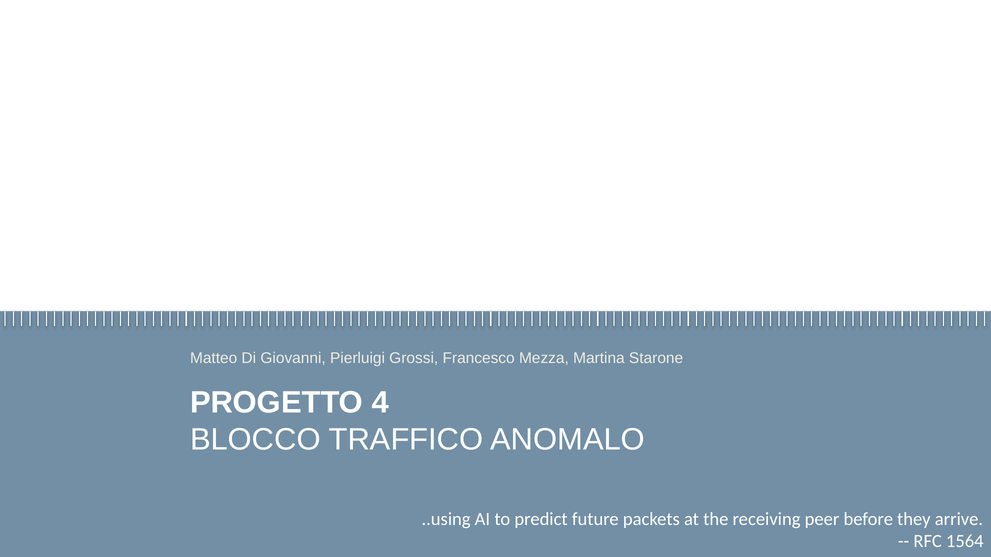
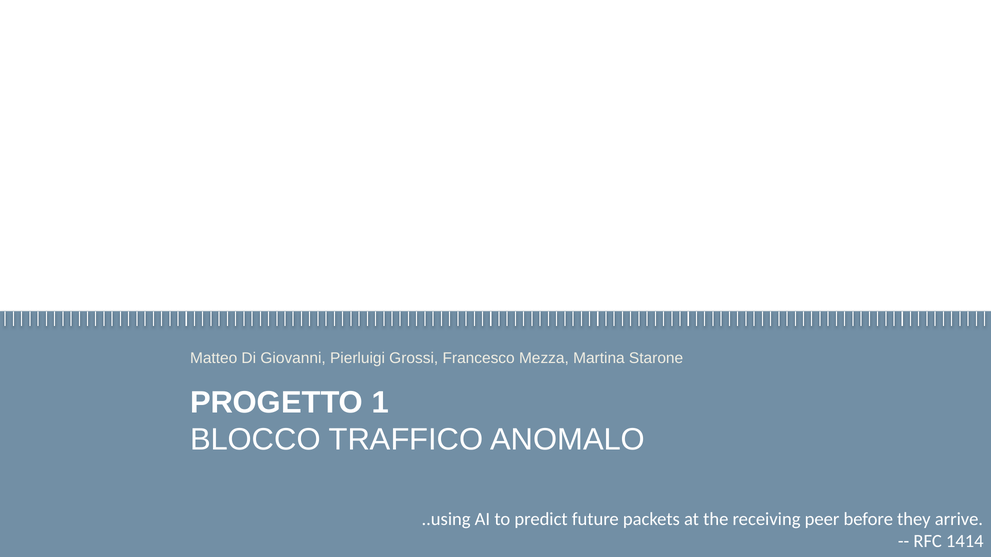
4: 4 -> 1
1564: 1564 -> 1414
